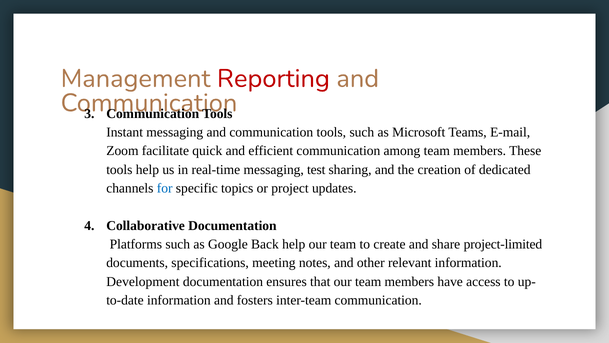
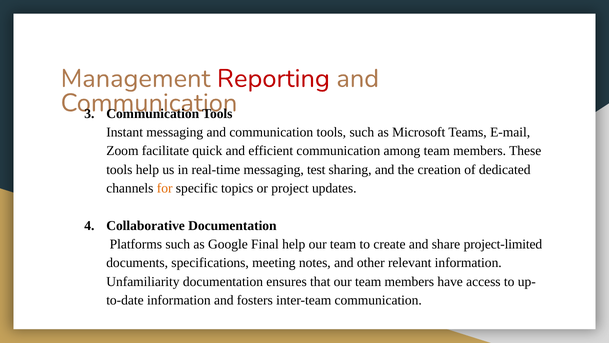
for colour: blue -> orange
Back: Back -> Final
Development: Development -> Unfamiliarity
